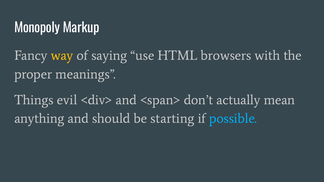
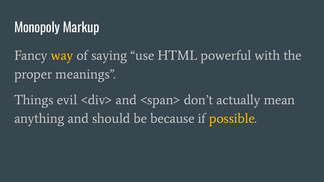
browsers: browsers -> powerful
starting: starting -> because
possible colour: light blue -> yellow
